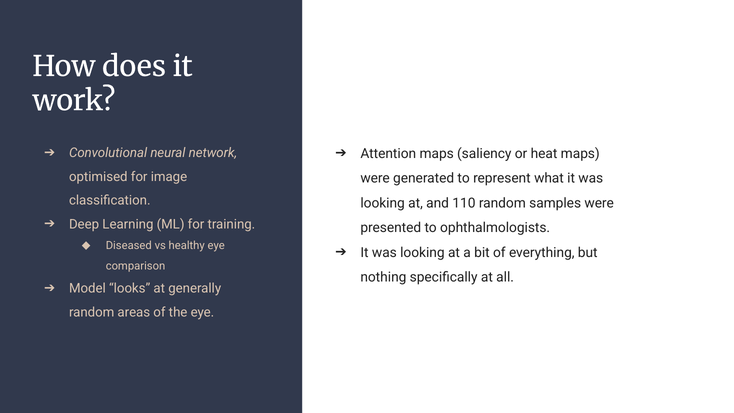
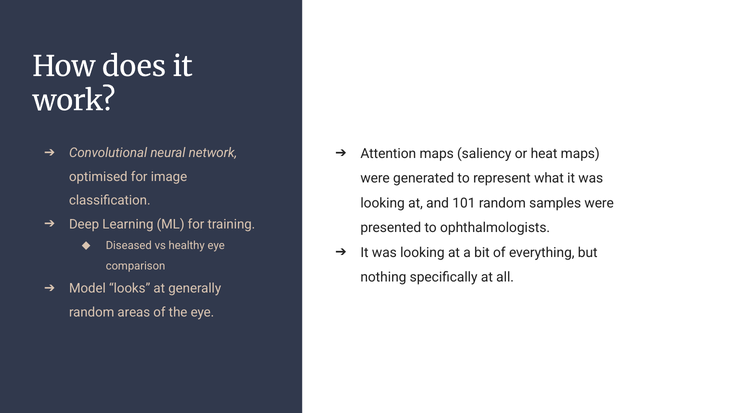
110: 110 -> 101
